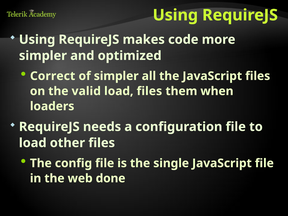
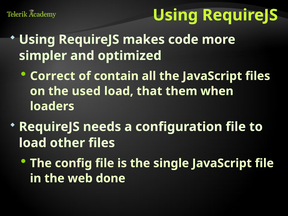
of simpler: simpler -> contain
valid: valid -> used
load files: files -> that
